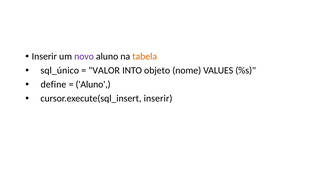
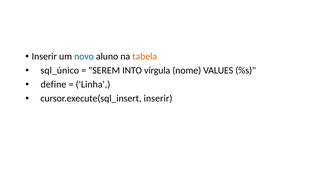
novo colour: purple -> blue
VALOR: VALOR -> SEREM
objeto: objeto -> vírgula
Aluno at (93, 84): Aluno -> Linha
